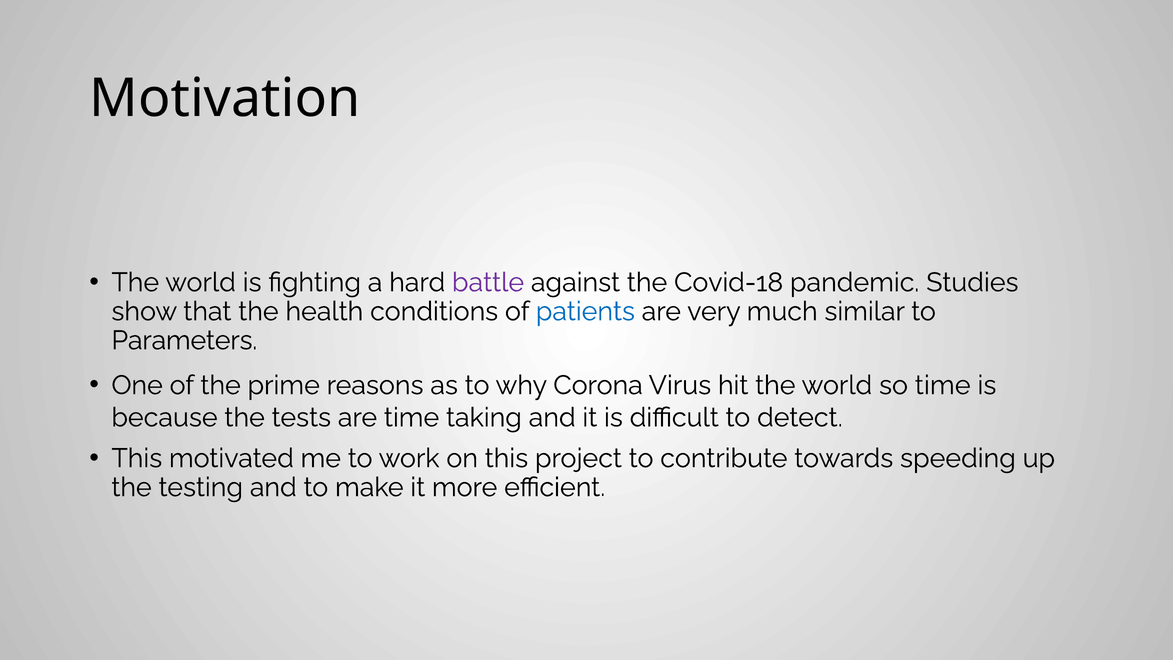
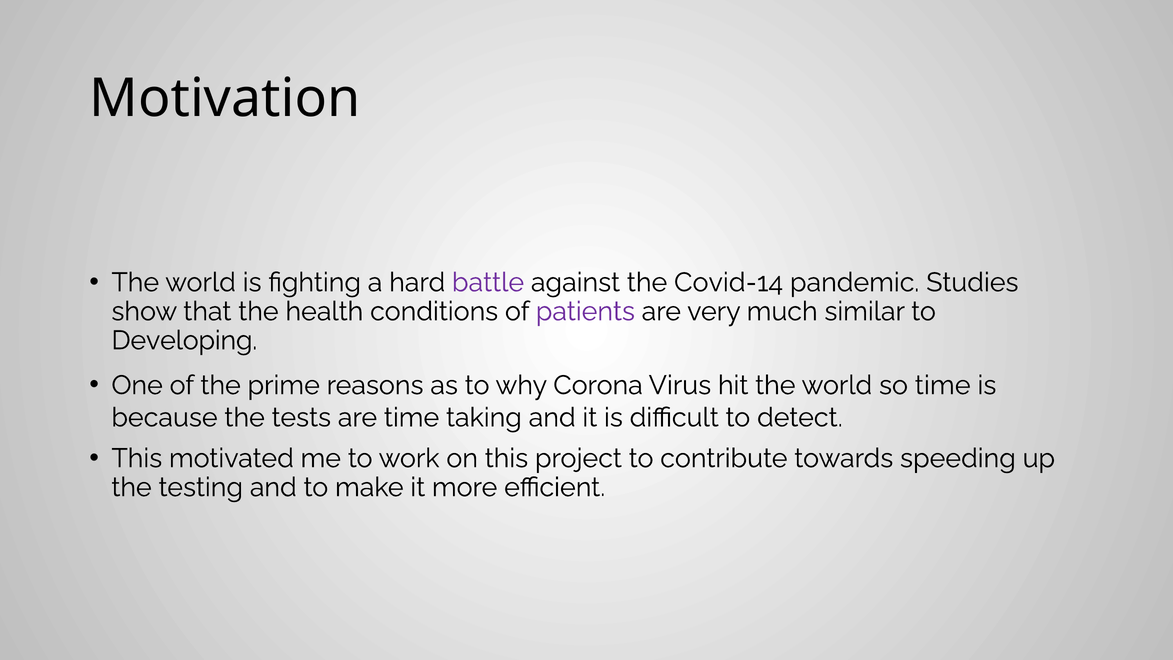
Covid-18: Covid-18 -> Covid-14
patients colour: blue -> purple
Parameters: Parameters -> Developing
